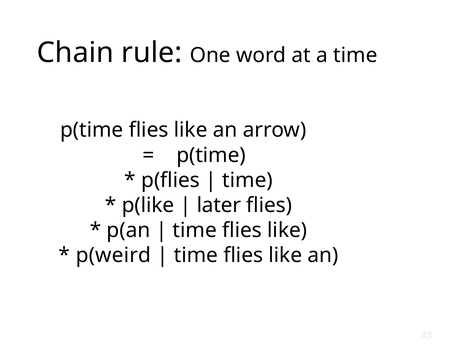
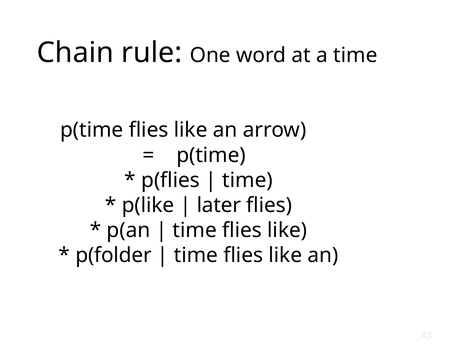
p(weird: p(weird -> p(folder
